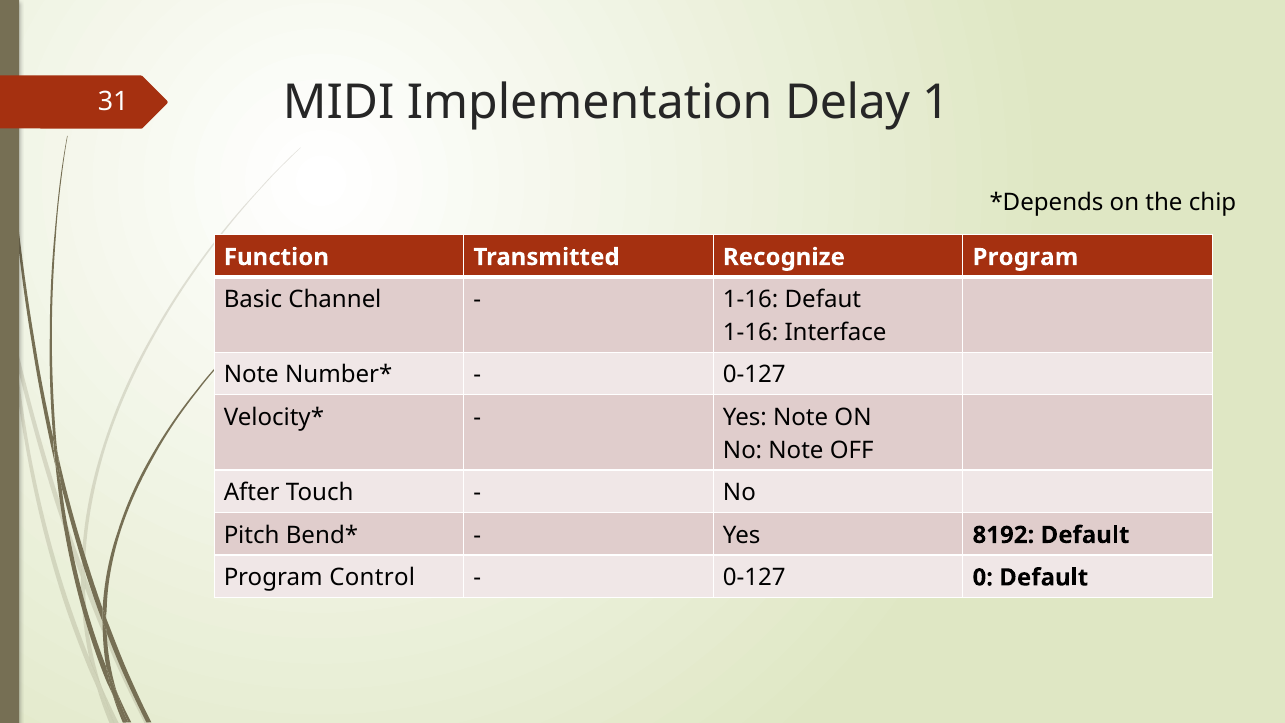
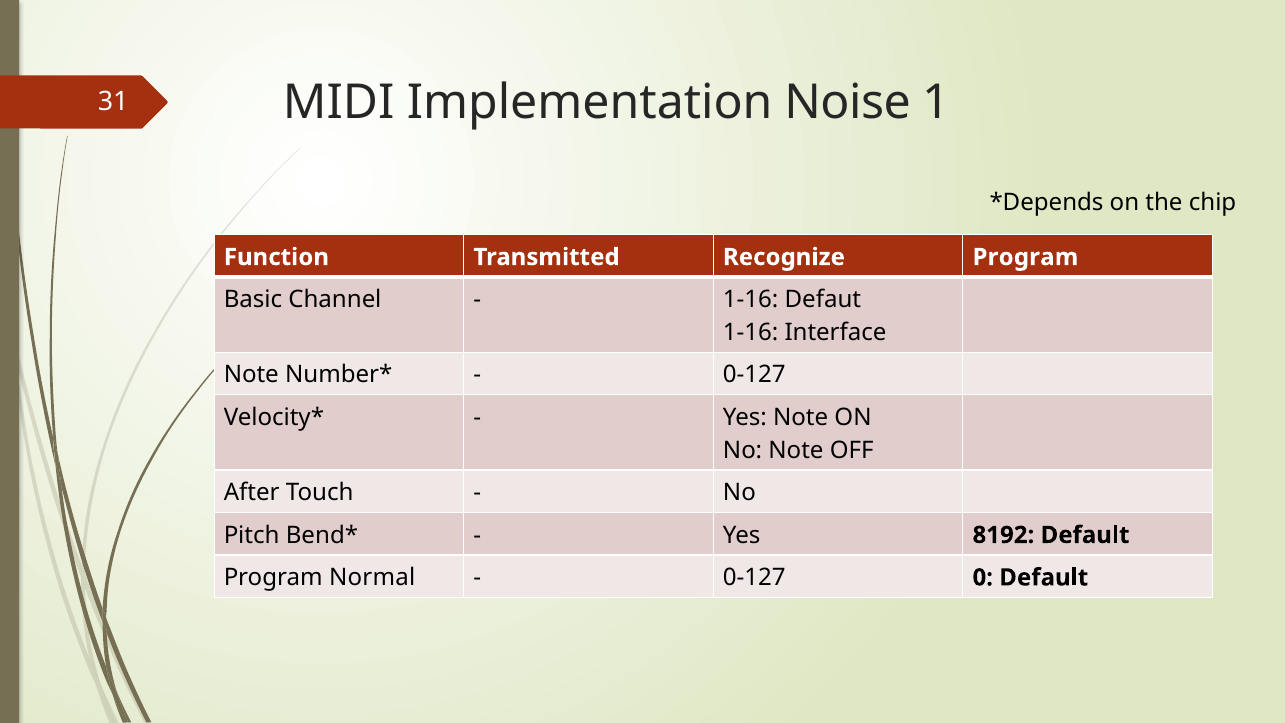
Delay: Delay -> Noise
Control: Control -> Normal
